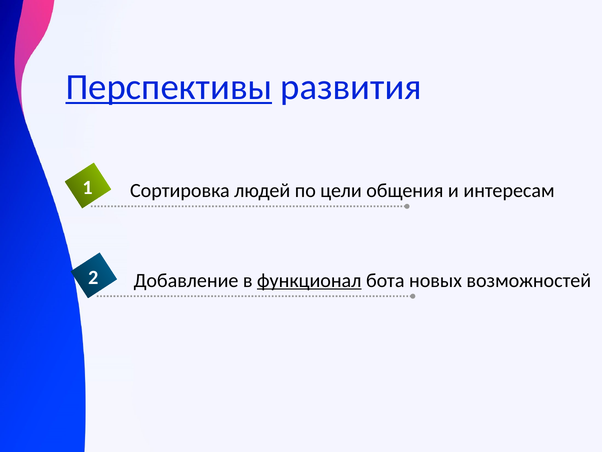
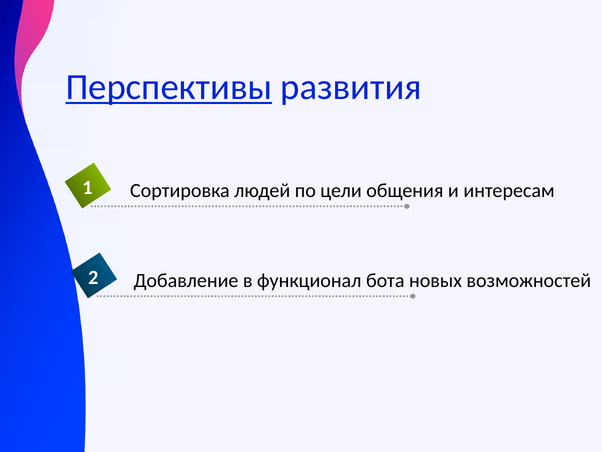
функционал underline: present -> none
